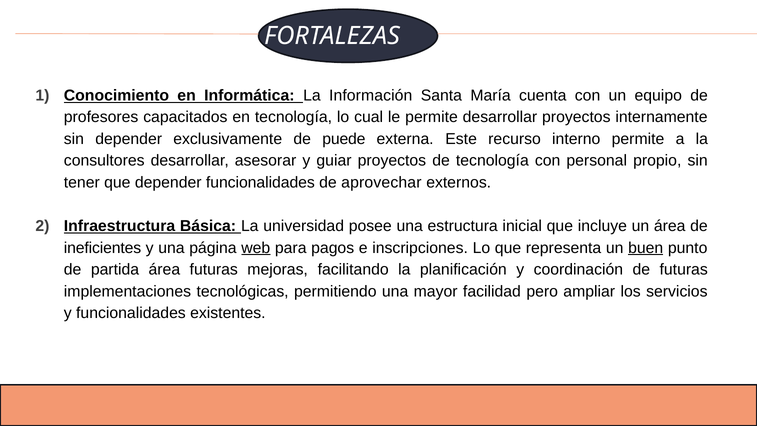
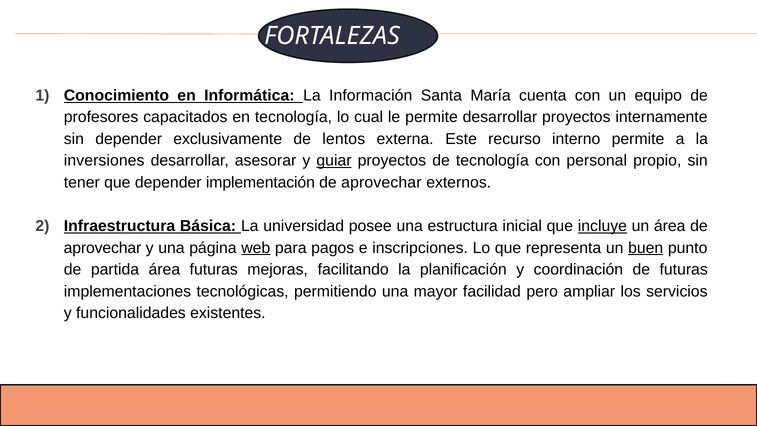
puede: puede -> lentos
consultores: consultores -> inversiones
guiar underline: none -> present
depender funcionalidades: funcionalidades -> implementación
incluye underline: none -> present
ineficientes at (103, 248): ineficientes -> aprovechar
